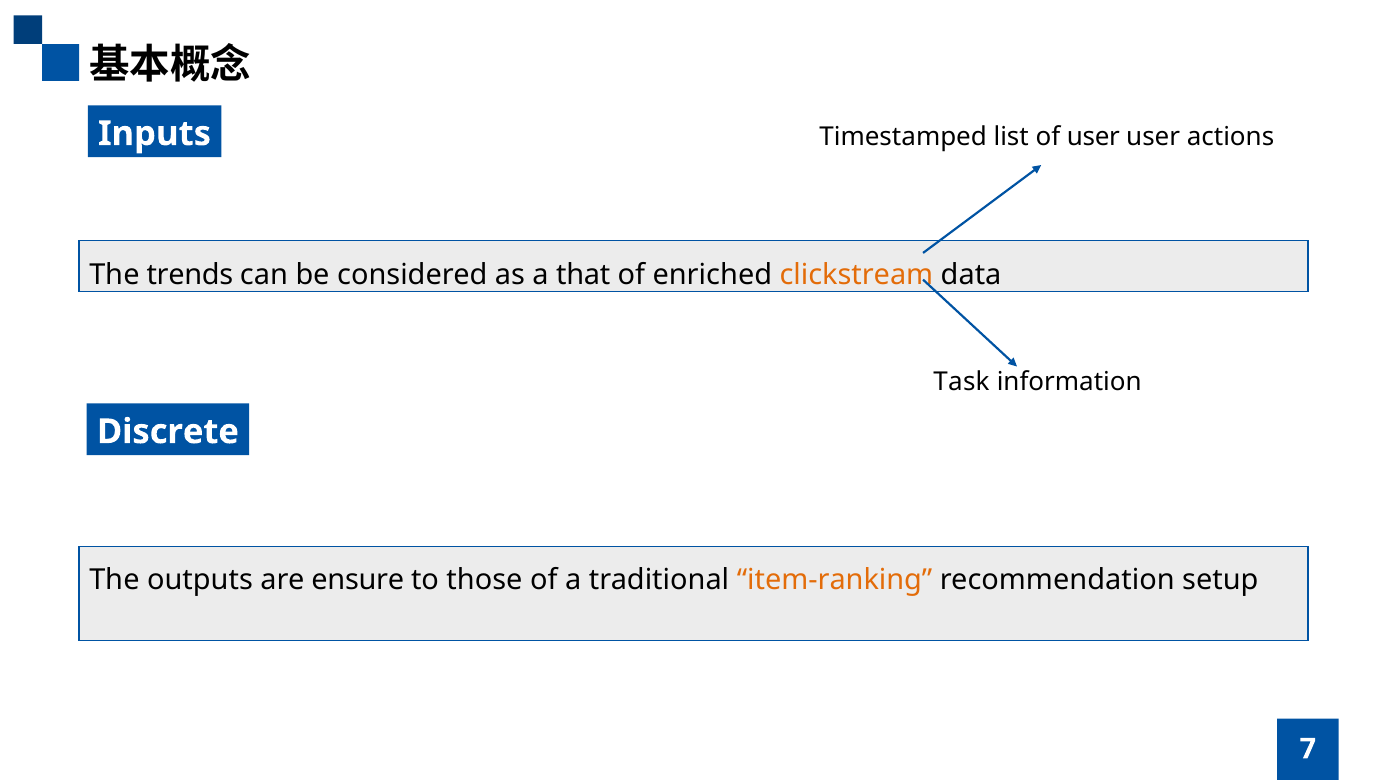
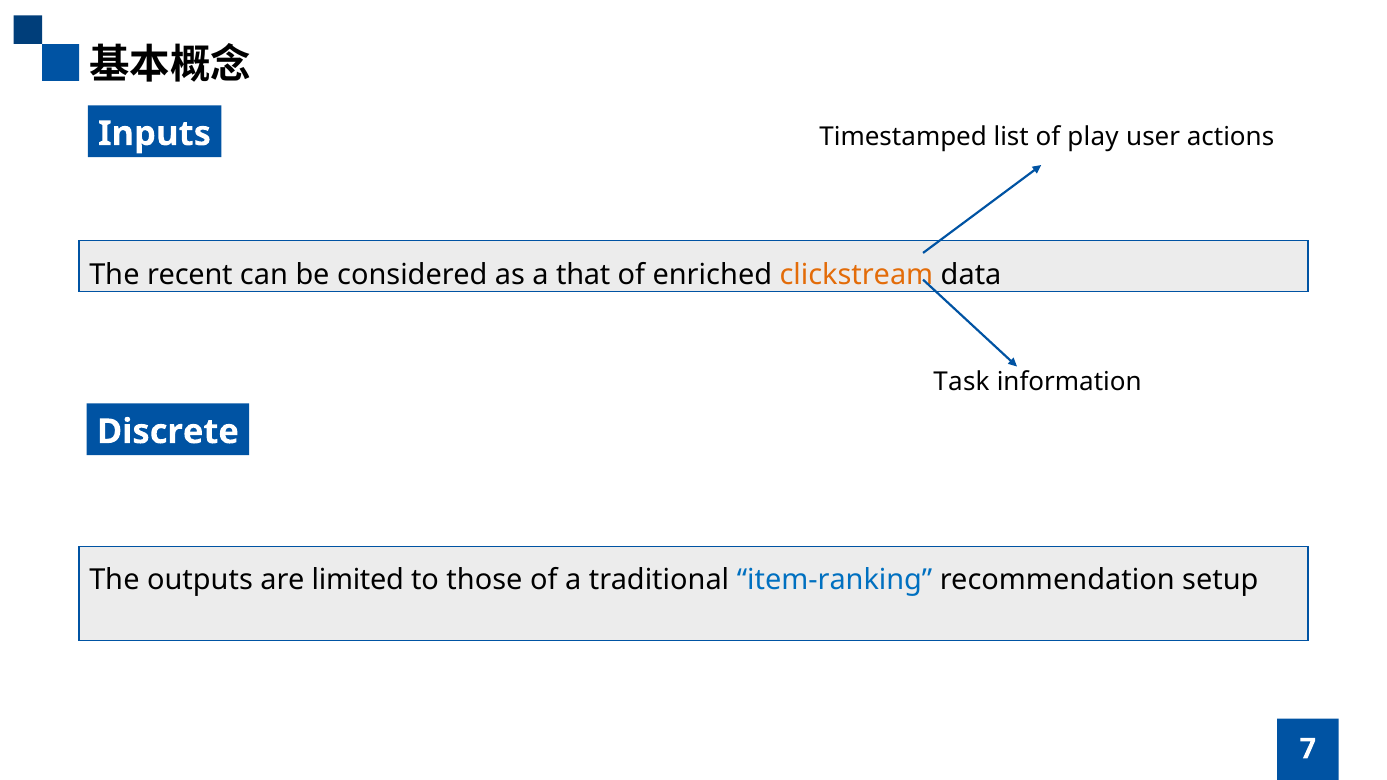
of user: user -> play
trends: trends -> recent
ensure: ensure -> limited
item-ranking colour: orange -> blue
